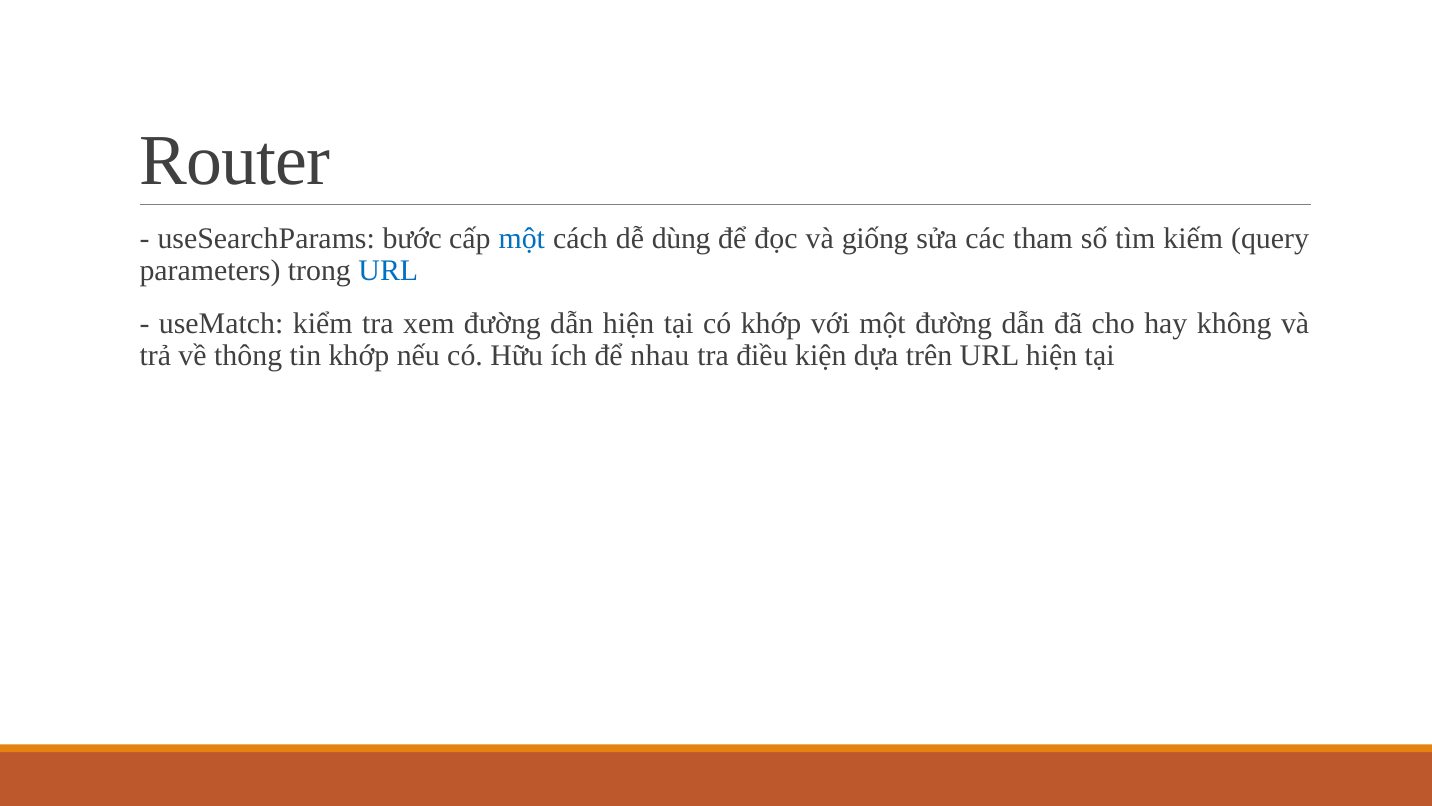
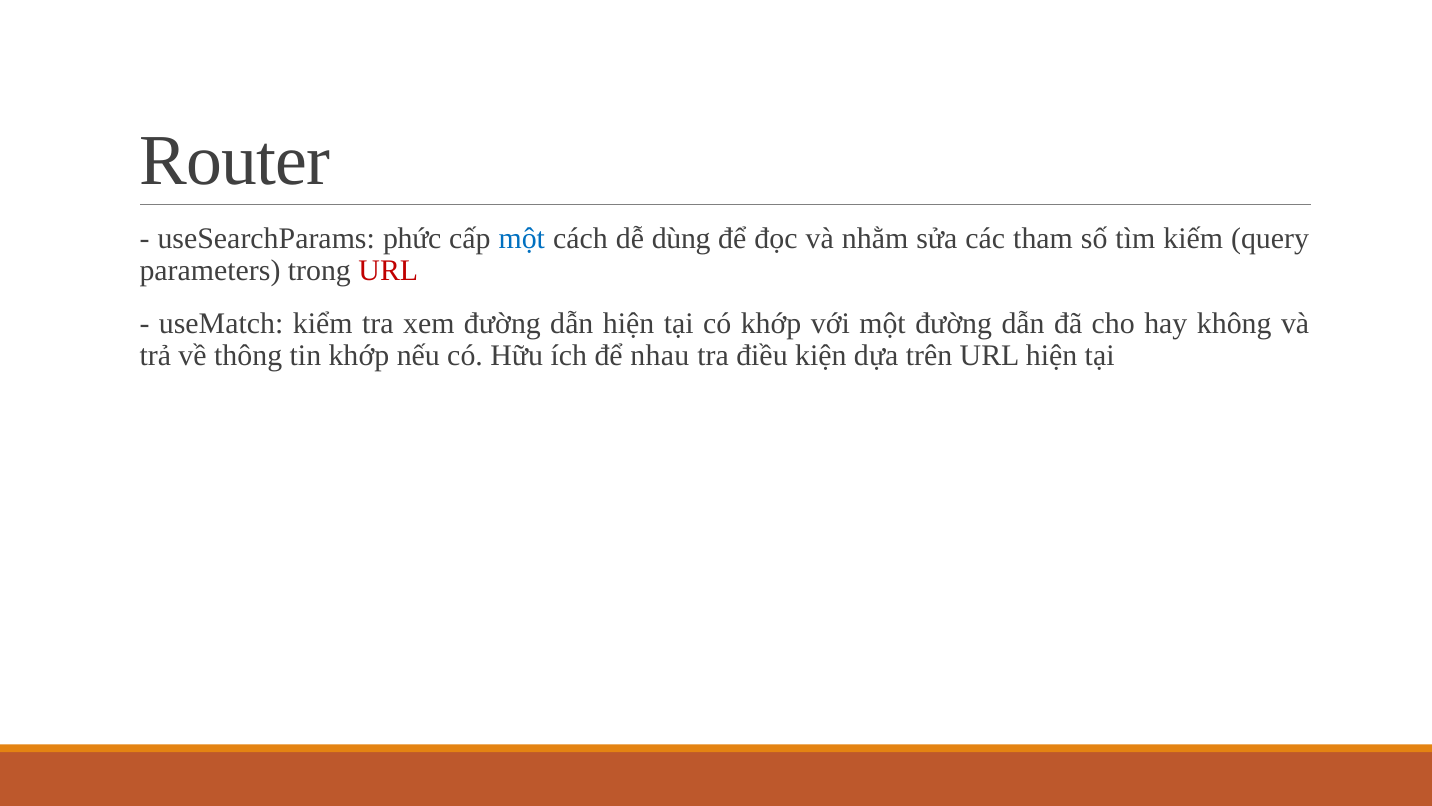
bước: bước -> phức
giống: giống -> nhằm
URL at (388, 270) colour: blue -> red
